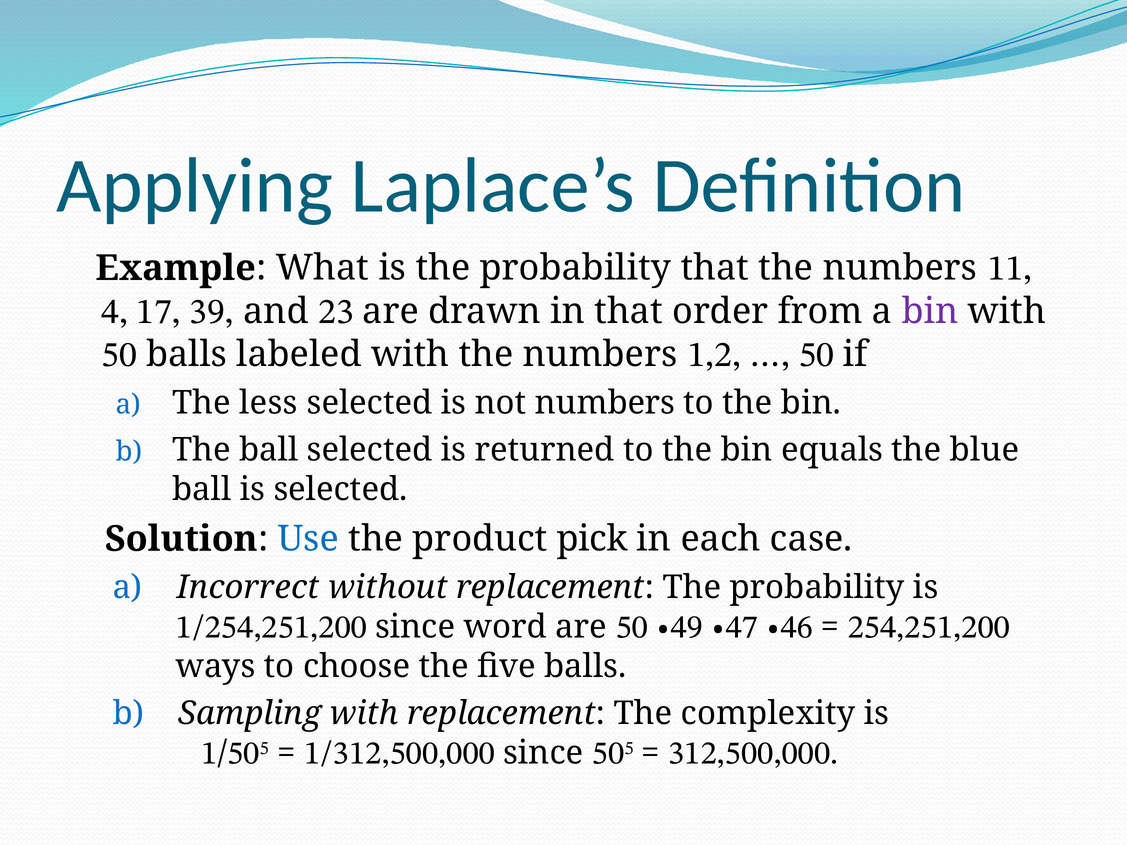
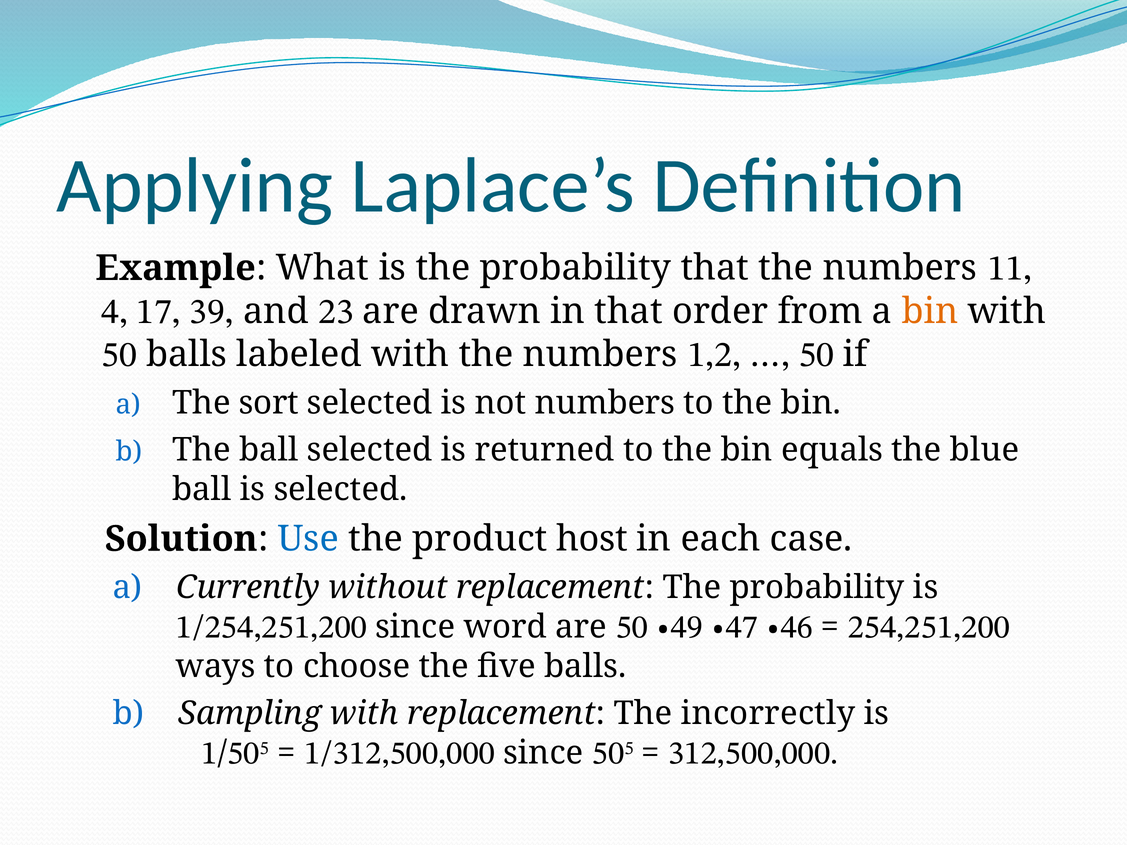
bin at (930, 311) colour: purple -> orange
less: less -> sort
pick: pick -> host
Incorrect: Incorrect -> Currently
complexity: complexity -> incorrectly
